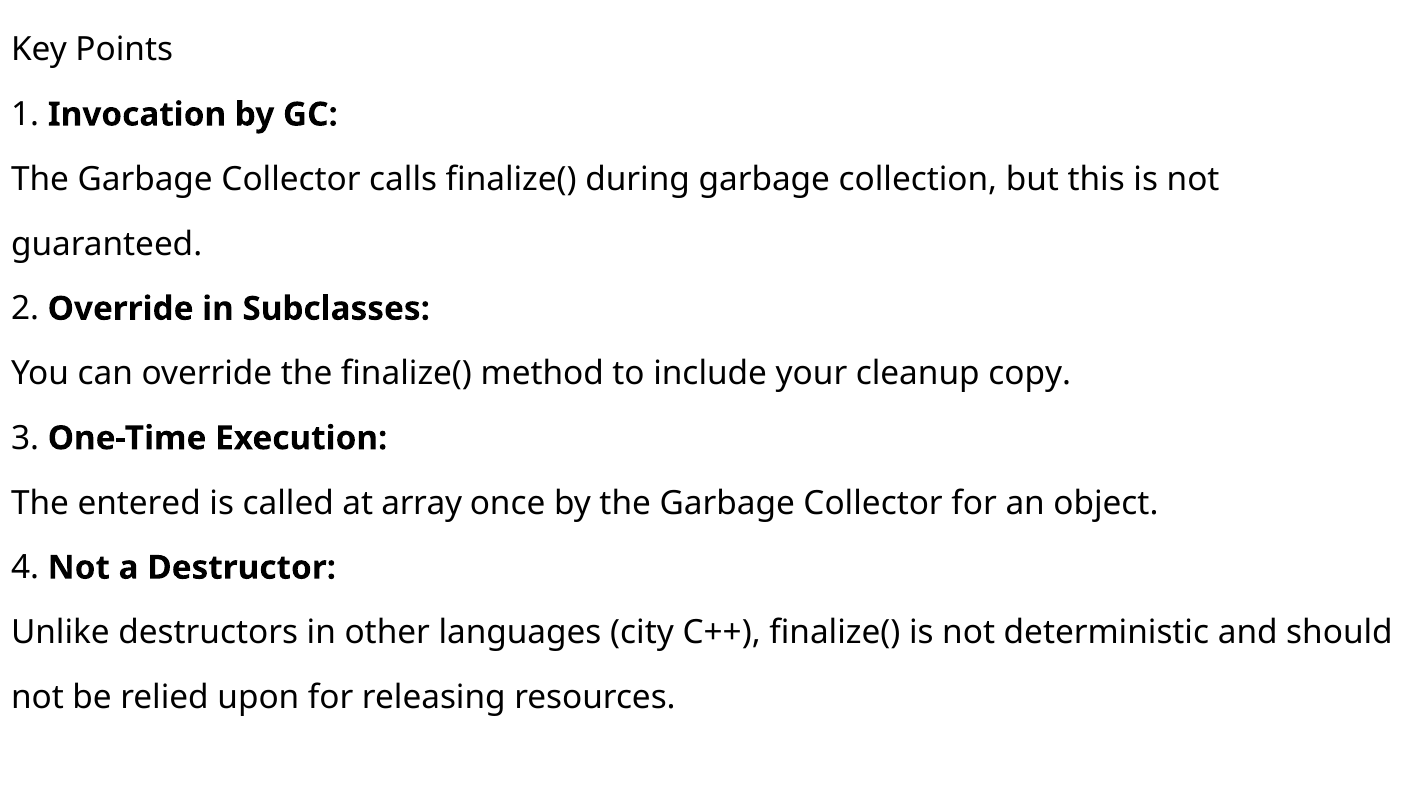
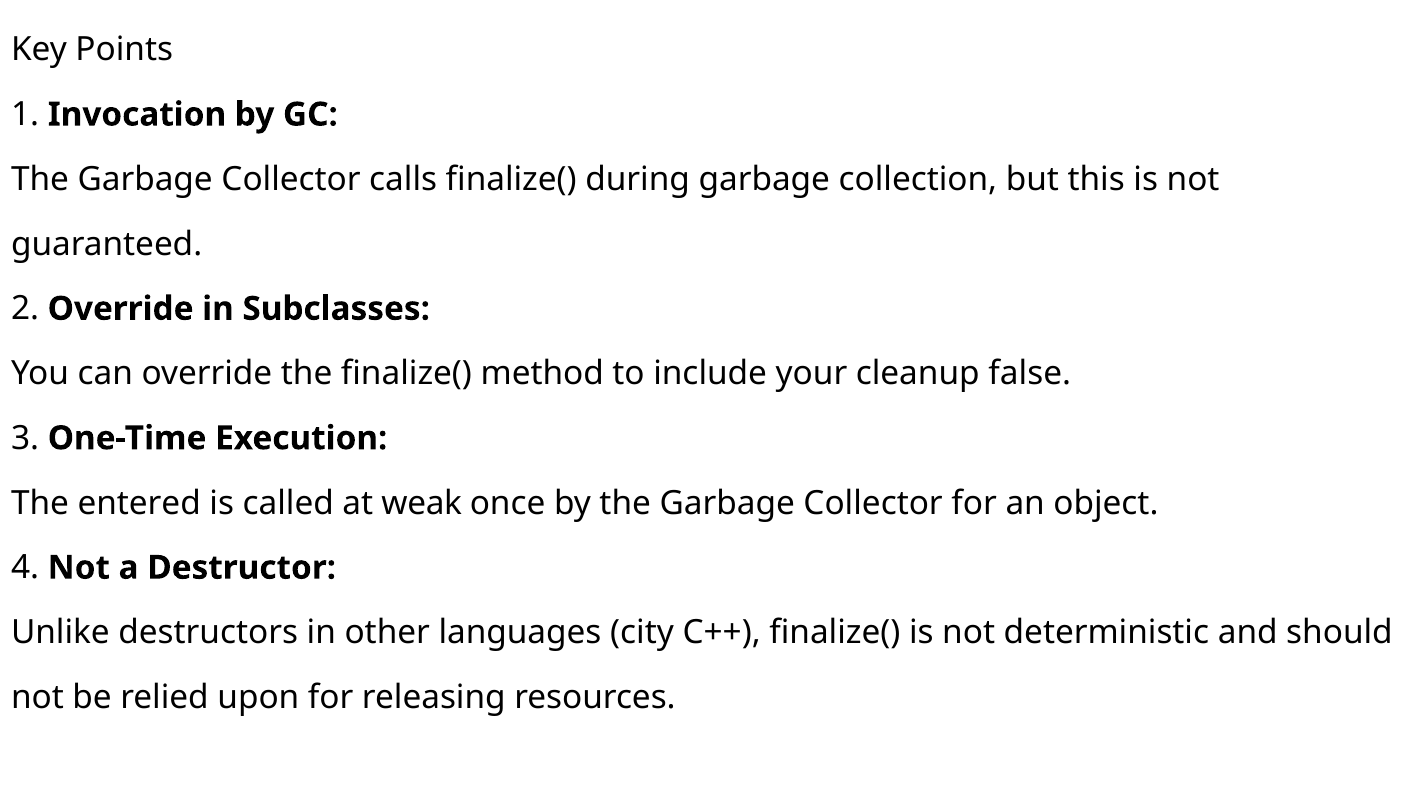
copy: copy -> false
array: array -> weak
